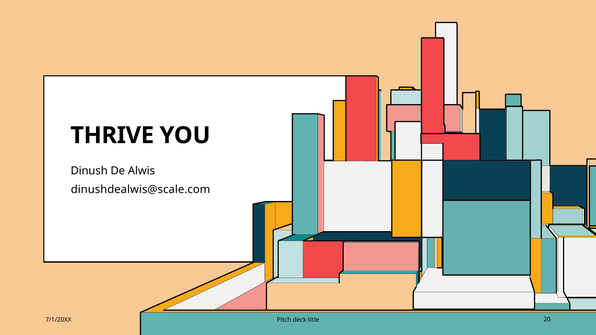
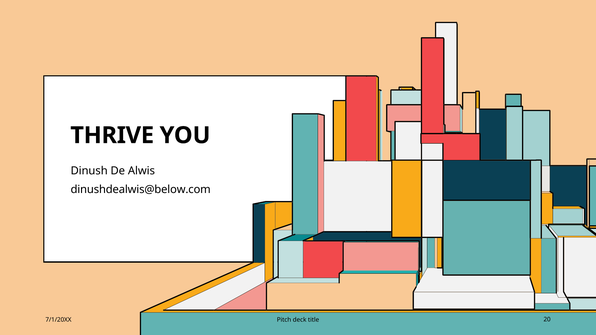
dinushdealwis@scale.com: dinushdealwis@scale.com -> dinushdealwis@below.com
